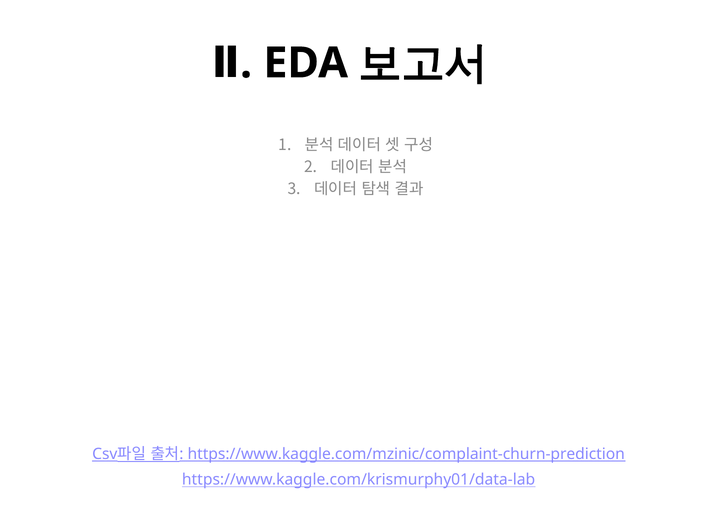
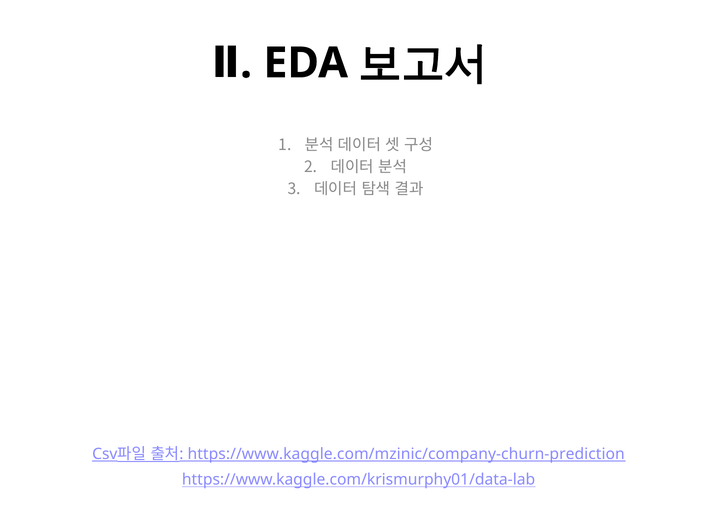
https://www.kaggle.com/mzinic/complaint-churn-prediction: https://www.kaggle.com/mzinic/complaint-churn-prediction -> https://www.kaggle.com/mzinic/company-churn-prediction
